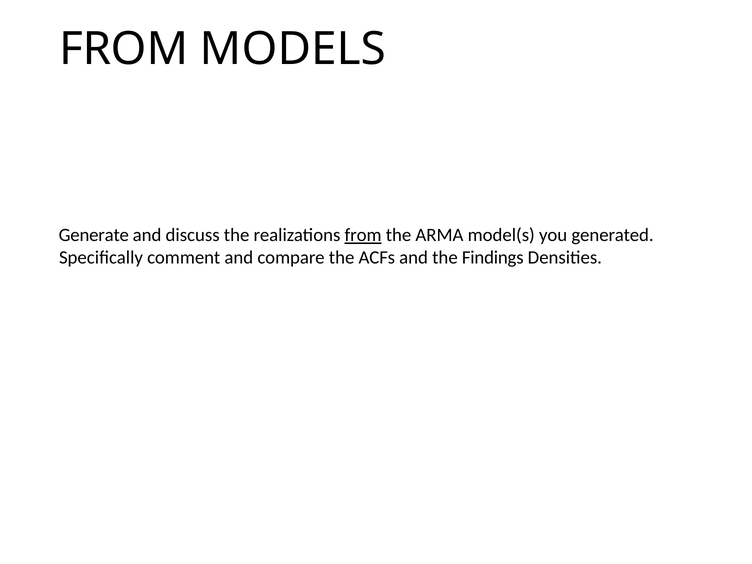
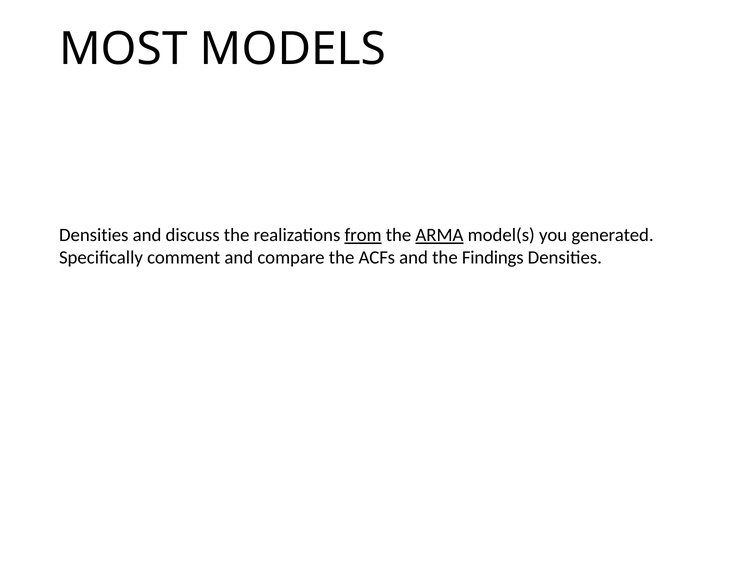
FROM at (124, 49): FROM -> MOST
Generate at (94, 235): Generate -> Densities
ARMA underline: none -> present
